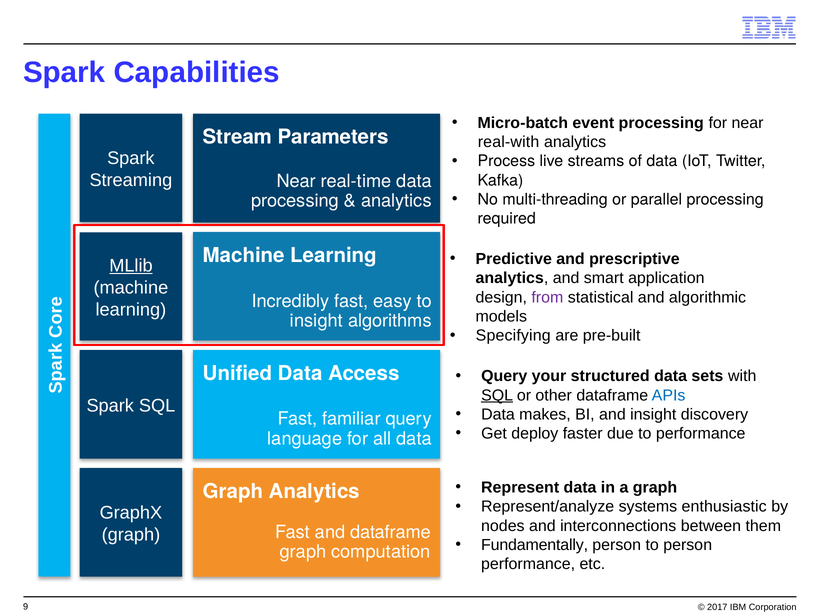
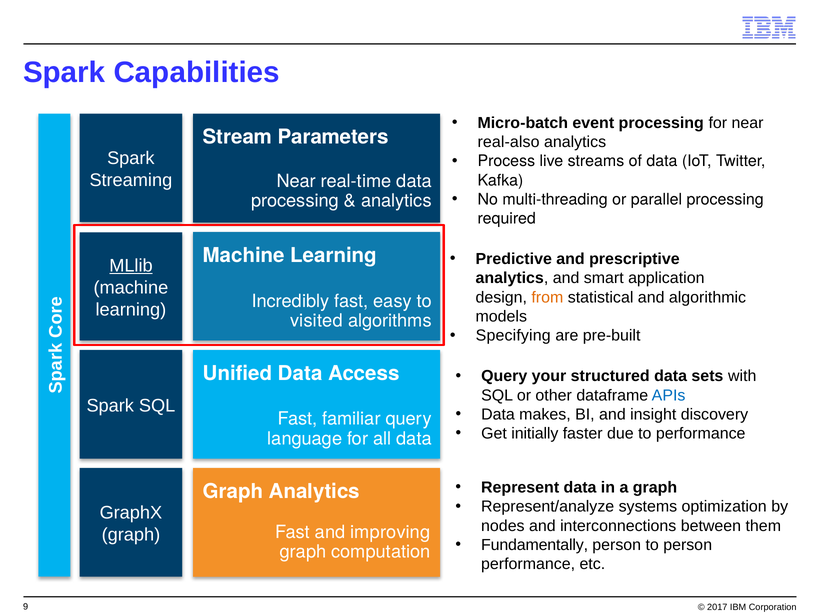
real-with: real-with -> real-also
from colour: purple -> orange
insight at (316, 321): insight -> visited
SQL at (497, 395) underline: present -> none
deploy: deploy -> initially
enthusiastic: enthusiastic -> optimization
and dataframe: dataframe -> improving
